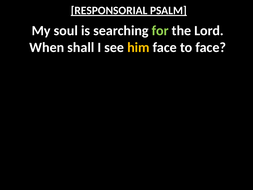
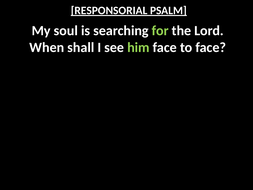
him colour: yellow -> light green
